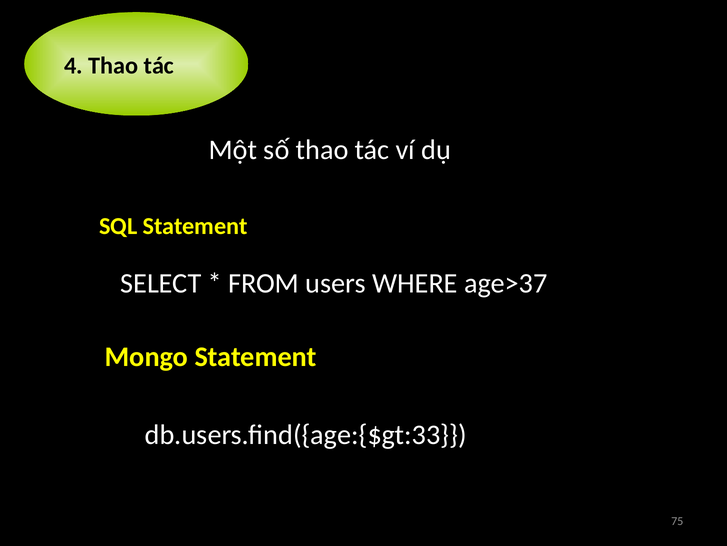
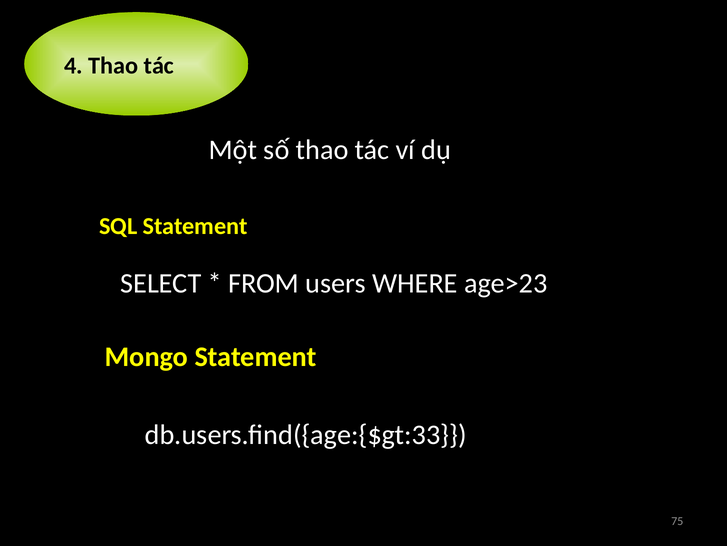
age>37: age>37 -> age>23
